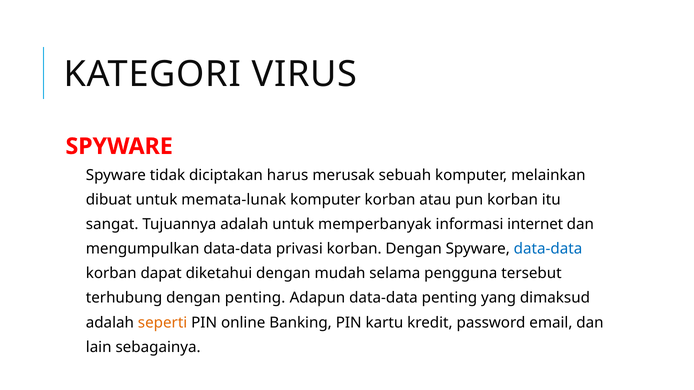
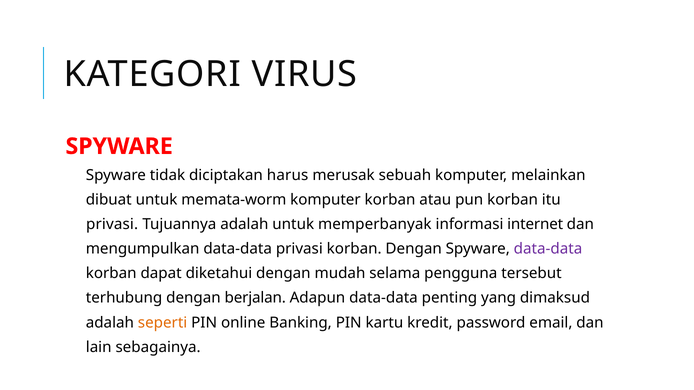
memata-lunak: memata-lunak -> memata-worm
sangat at (112, 224): sangat -> privasi
data-data at (548, 249) colour: blue -> purple
dengan penting: penting -> berjalan
